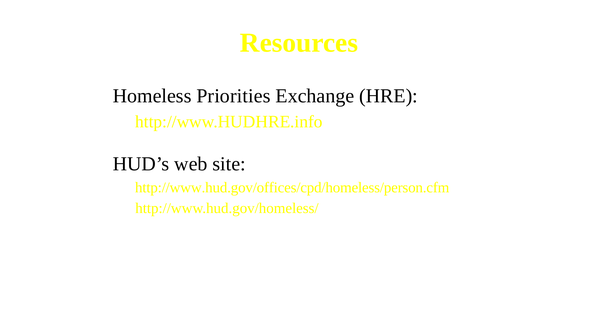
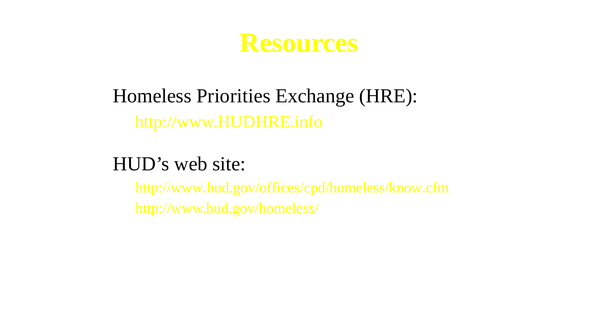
http://www.hud.gov/offices/cpd/homeless/person.cfm: http://www.hud.gov/offices/cpd/homeless/person.cfm -> http://www.hud.gov/offices/cpd/homeless/know.cfm
